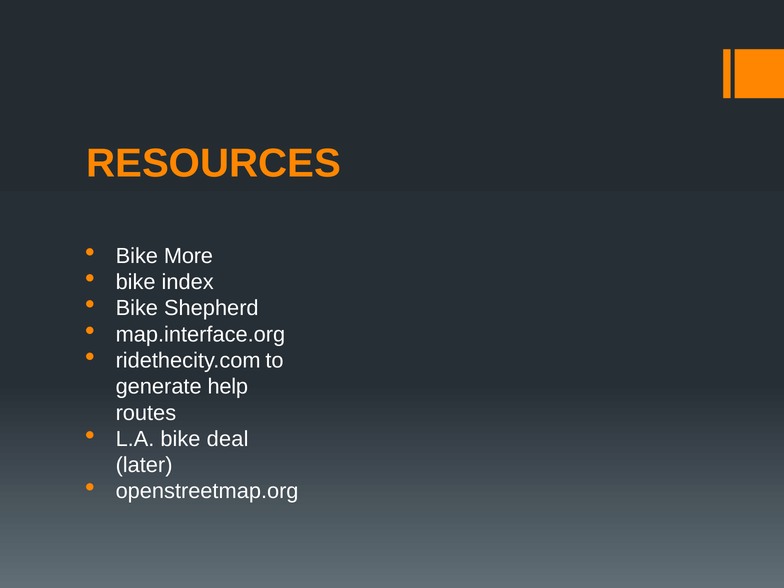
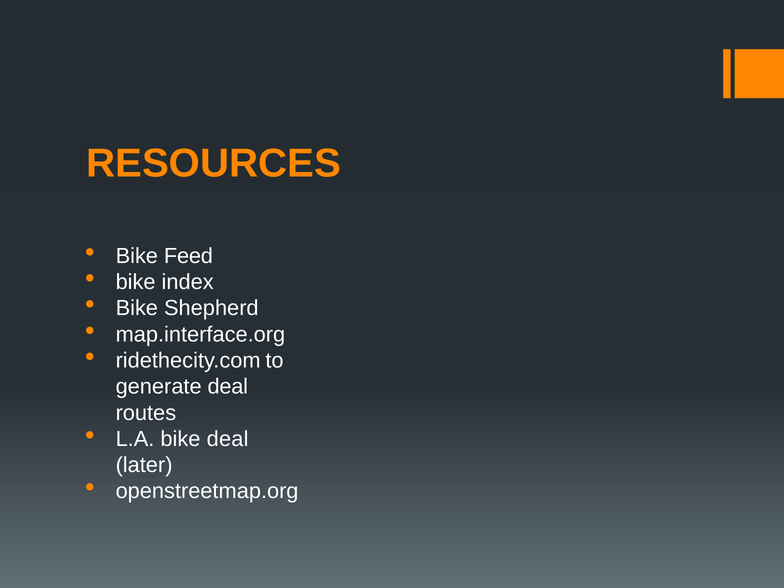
More: More -> Feed
generate help: help -> deal
